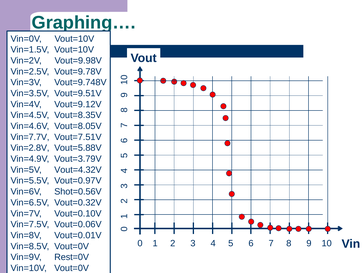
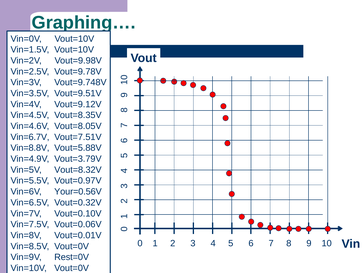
Vin=7.7V: Vin=7.7V -> Vin=6.7V
Vin=2.8V: Vin=2.8V -> Vin=8.8V
Vout=4.32V: Vout=4.32V -> Vout=8.32V
Shot=0.56V: Shot=0.56V -> Your=0.56V
